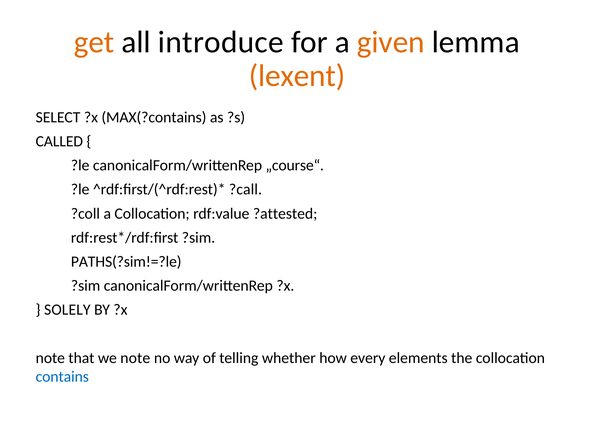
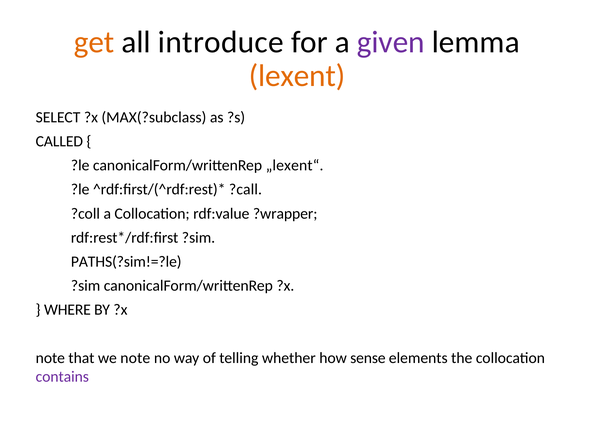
given colour: orange -> purple
MAX(?contains: MAX(?contains -> MAX(?subclass
„course“: „course“ -> „lexent“
?attested: ?attested -> ?wrapper
SOLELY: SOLELY -> WHERE
every: every -> sense
contains colour: blue -> purple
